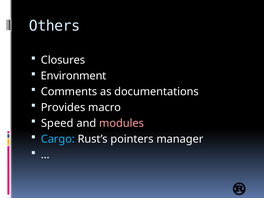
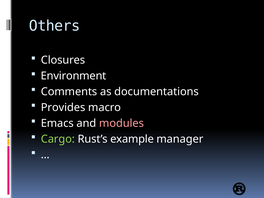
Speed: Speed -> Emacs
Cargo colour: light blue -> light green
pointers: pointers -> example
